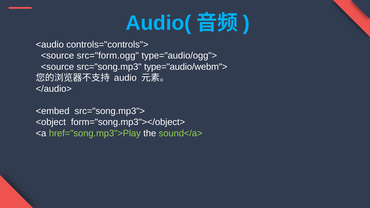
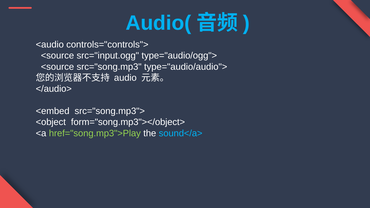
src="form.ogg: src="form.ogg -> src="input.ogg
type="audio/webm">: type="audio/webm"> -> type="audio/audio">
sound</a> colour: light green -> light blue
